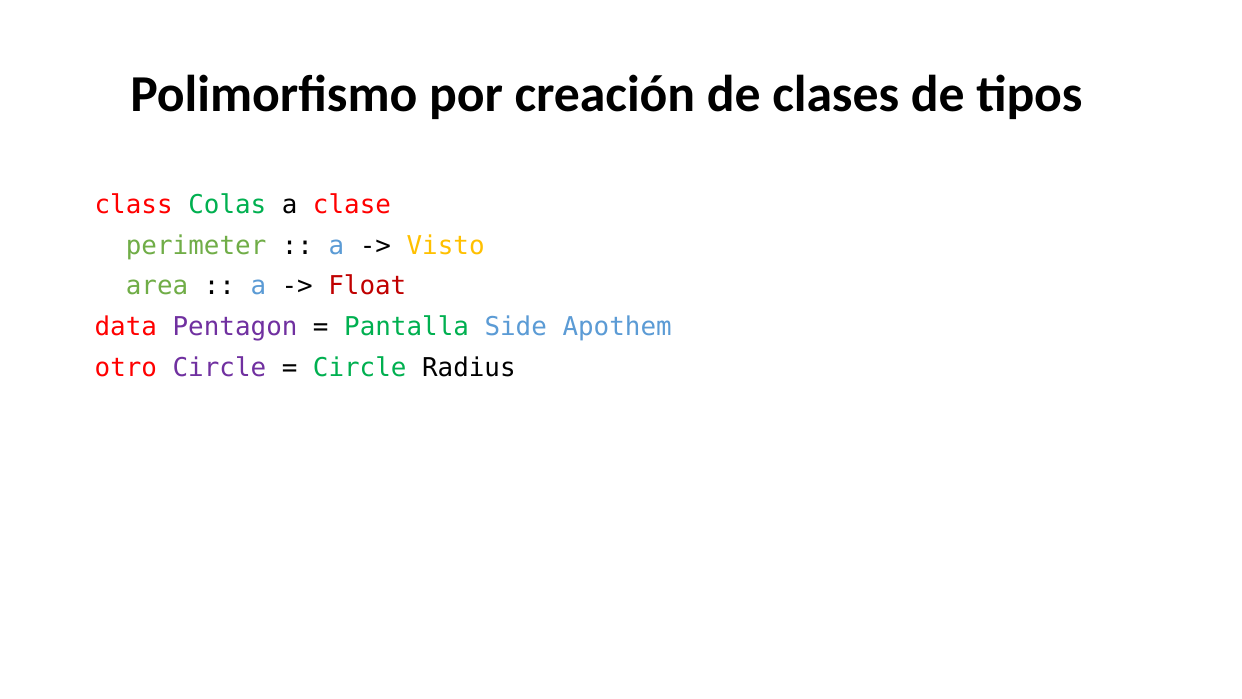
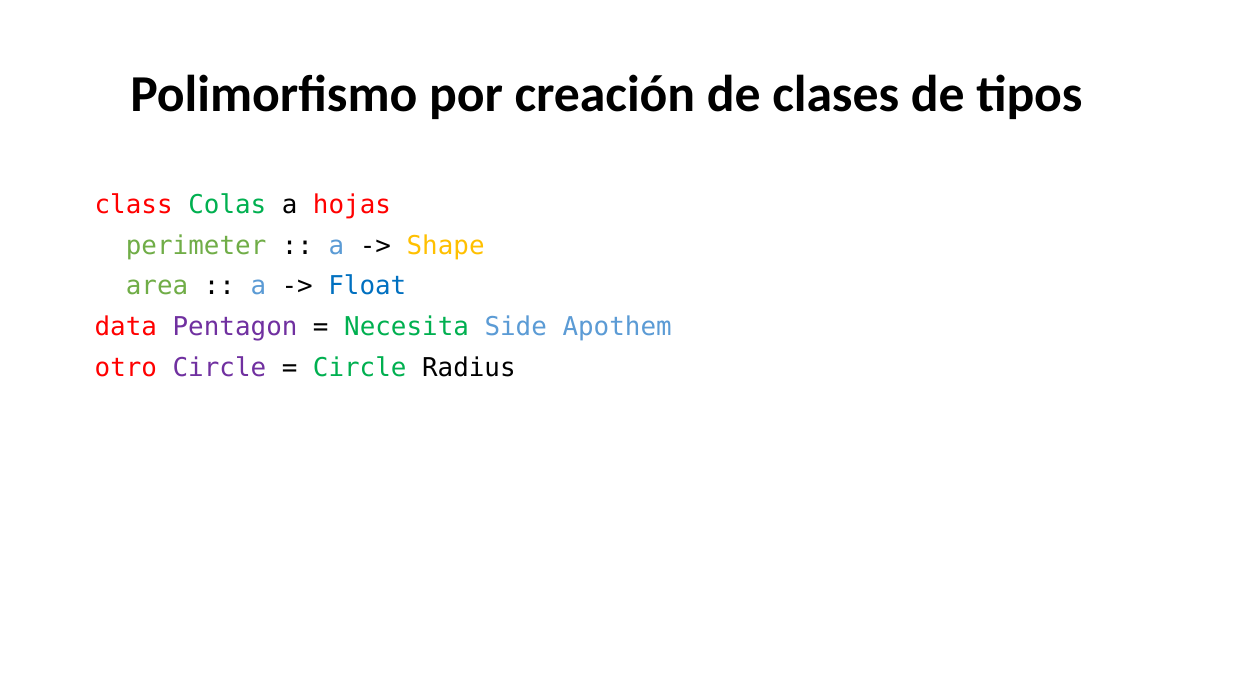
a clase: clase -> hojas
Visto at (446, 245): Visto -> Shape
Float colour: red -> blue
Pantalla: Pantalla -> Necesita
